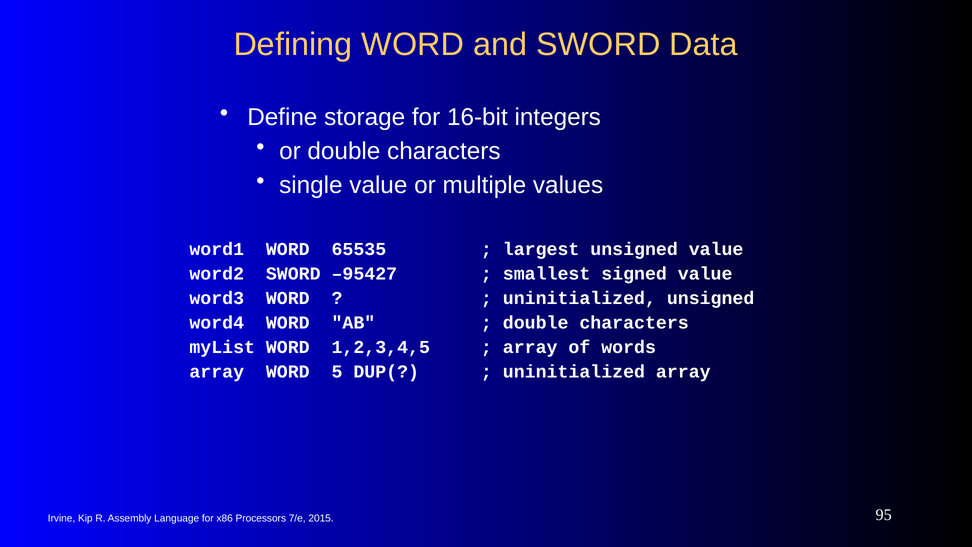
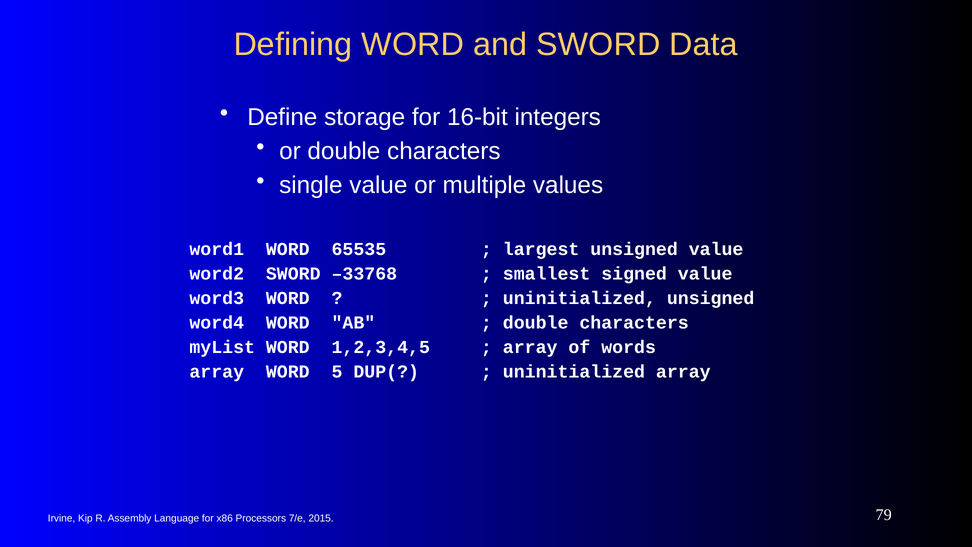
–95427: –95427 -> –33768
95: 95 -> 79
